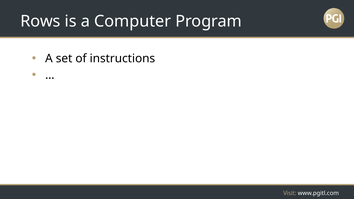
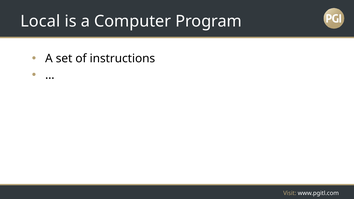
Rows: Rows -> Local
